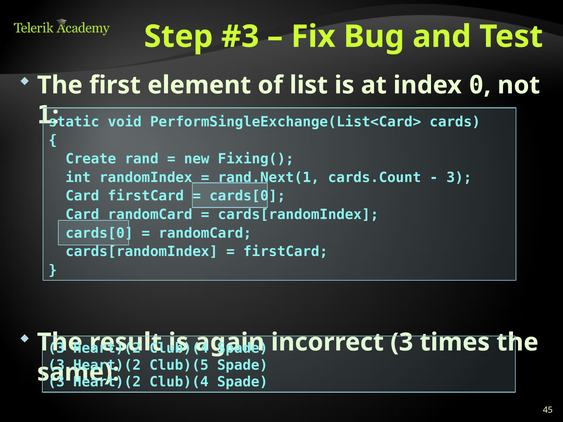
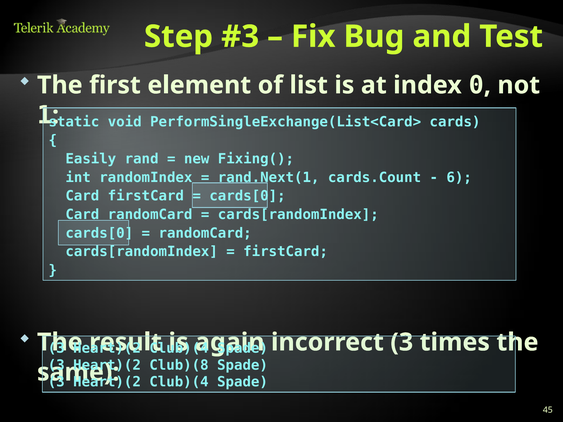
Create: Create -> Easily
3 at (459, 177): 3 -> 6
Club)(5: Club)(5 -> Club)(8
